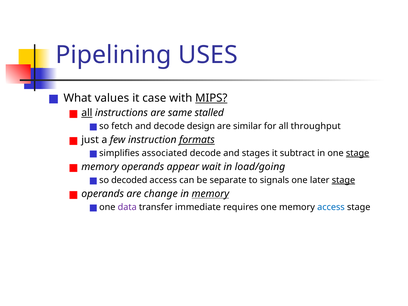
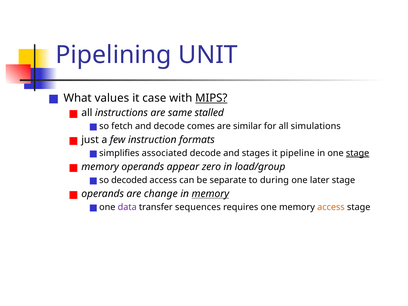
USES: USES -> UNIT
all at (87, 113) underline: present -> none
design: design -> comes
throughput: throughput -> simulations
formats underline: present -> none
subtract: subtract -> pipeline
wait: wait -> zero
load/going: load/going -> load/group
signals: signals -> during
stage at (343, 180) underline: present -> none
immediate: immediate -> sequences
access at (331, 207) colour: blue -> orange
